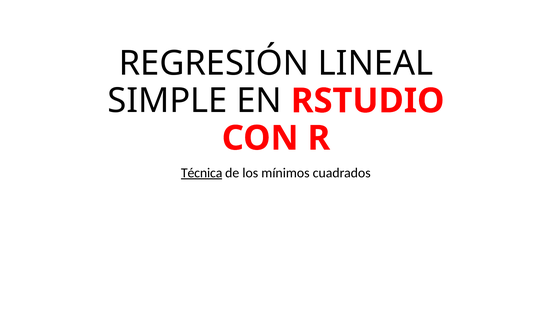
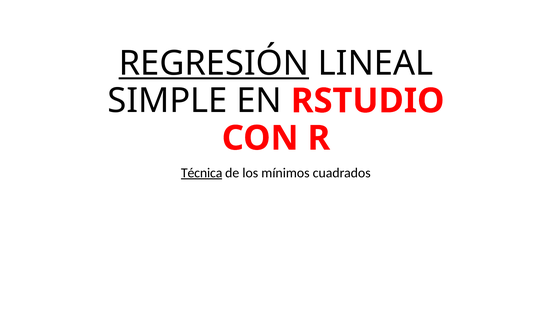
REGRESIÓN underline: none -> present
